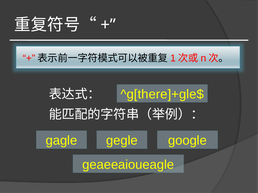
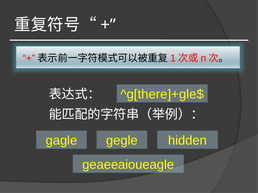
google: google -> hidden
